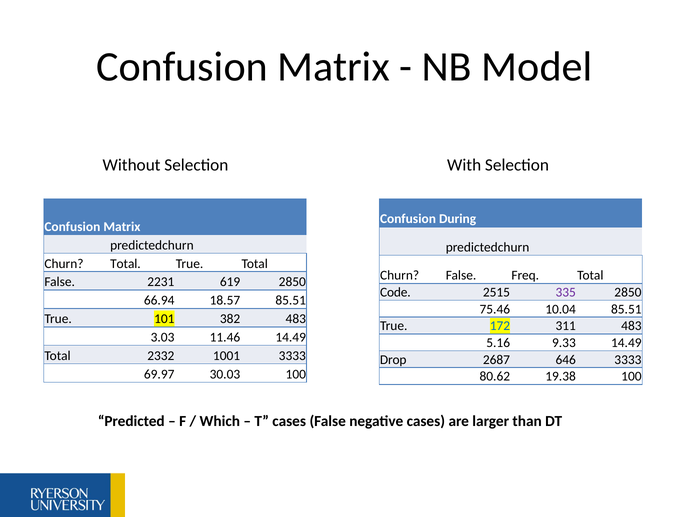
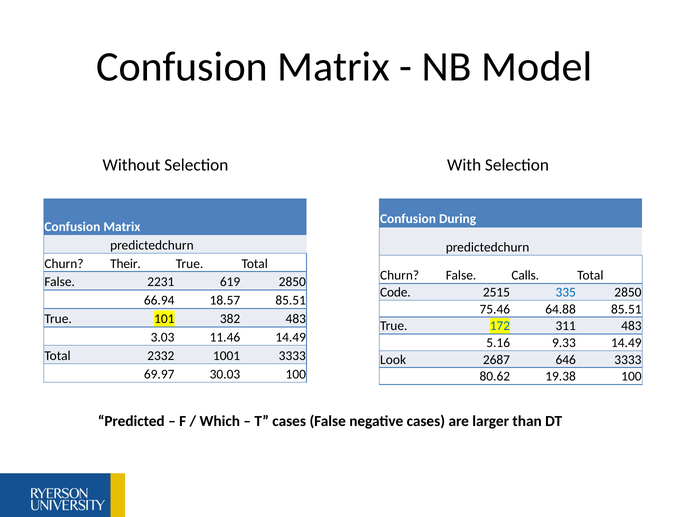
Churn Total: Total -> Their
Freq: Freq -> Calls
335 colour: purple -> blue
10.04: 10.04 -> 64.88
Drop: Drop -> Look
